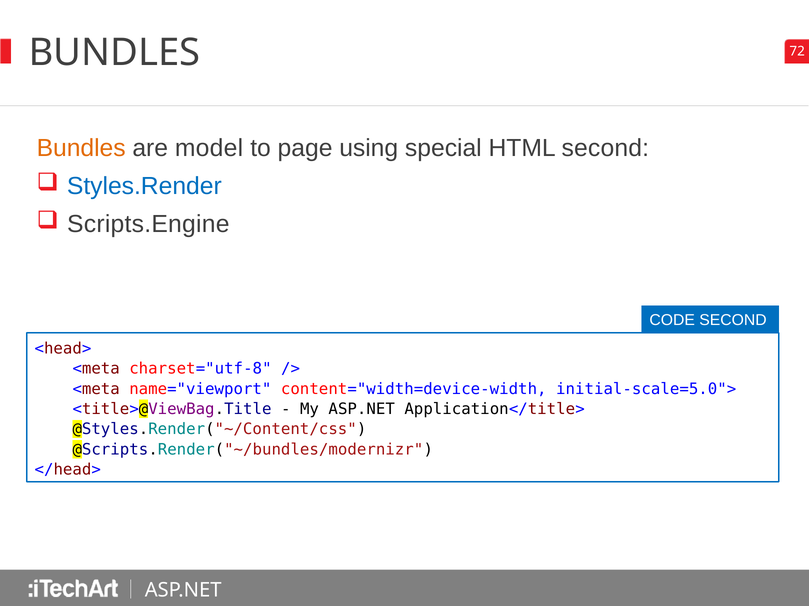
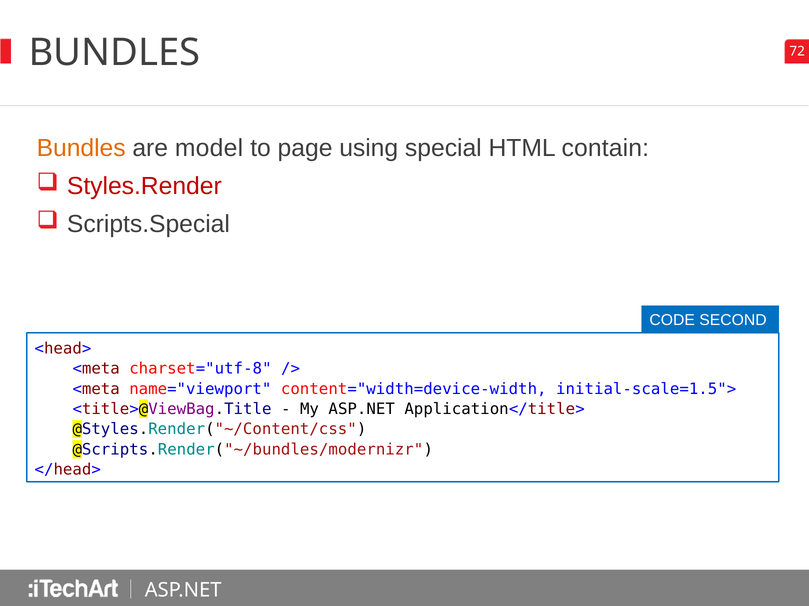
HTML second: second -> contain
Styles.Render colour: blue -> red
Scripts.Engine: Scripts.Engine -> Scripts.Special
initial-scale=5.0">: initial-scale=5.0"> -> initial-scale=1.5">
